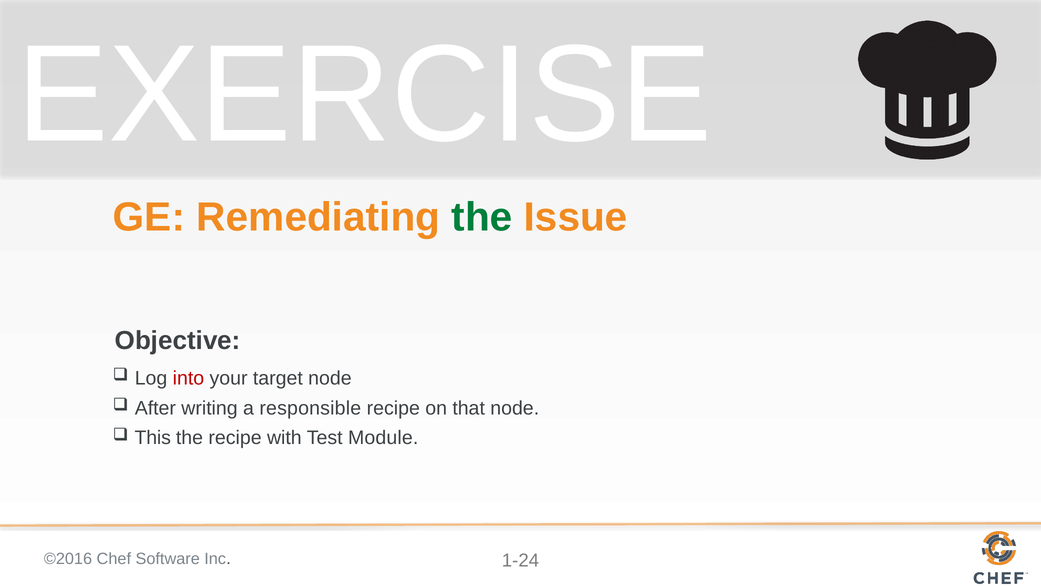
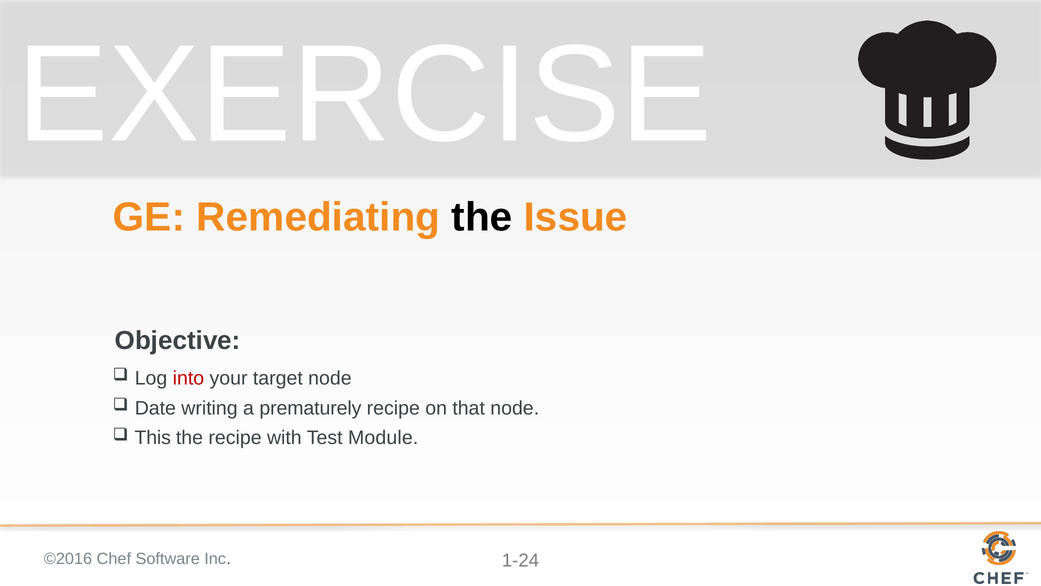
the at (482, 217) colour: green -> black
After: After -> Date
responsible: responsible -> prematurely
